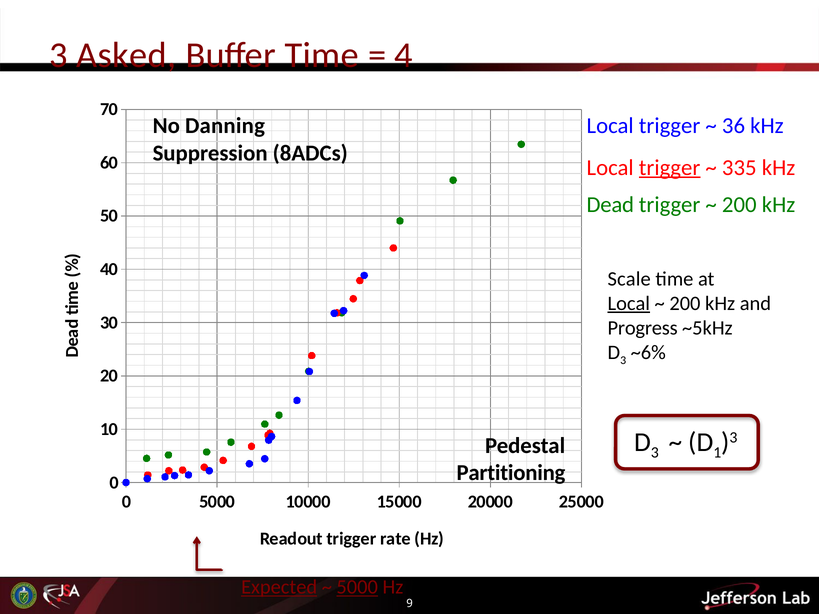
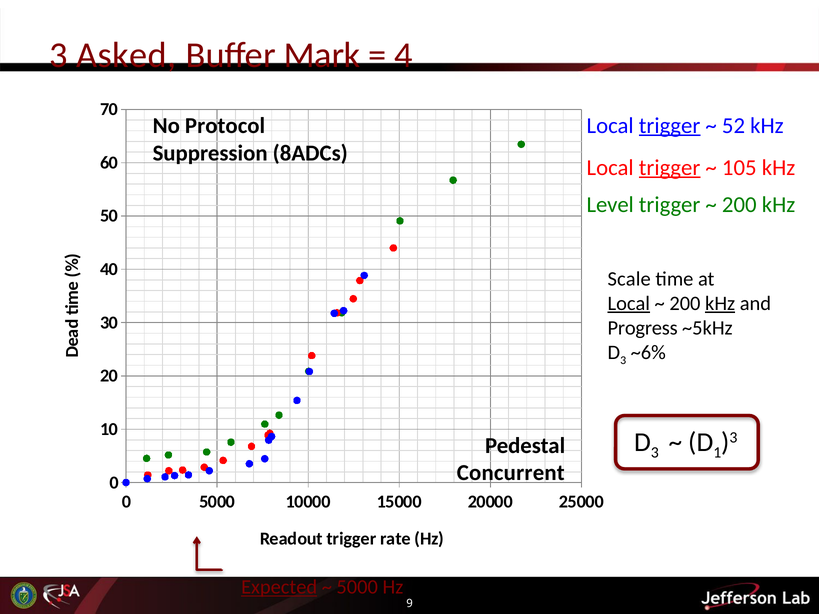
Buffer Time: Time -> Mark
trigger at (670, 126) underline: none -> present
36: 36 -> 52
Danning: Danning -> Protocol
335: 335 -> 105
Dead: Dead -> Level
kHz at (720, 303) underline: none -> present
Partitioning: Partitioning -> Concurrent
5000 at (357, 587) underline: present -> none
